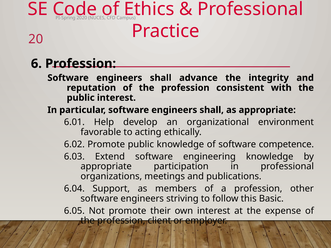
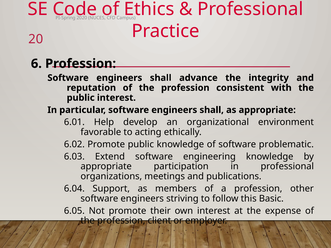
competence: competence -> problematic
